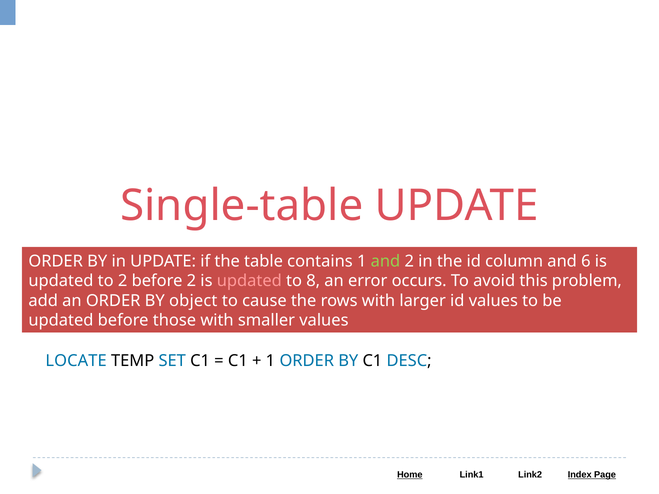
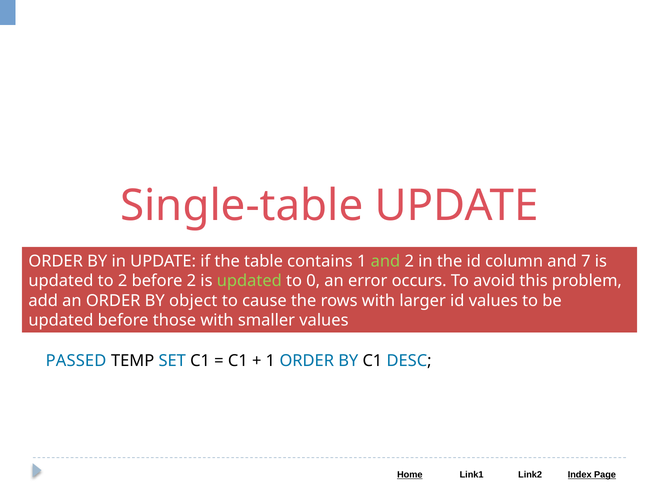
6: 6 -> 7
updated at (249, 281) colour: pink -> light green
8: 8 -> 0
LOCATE: LOCATE -> PASSED
